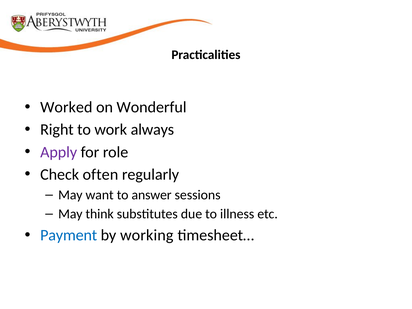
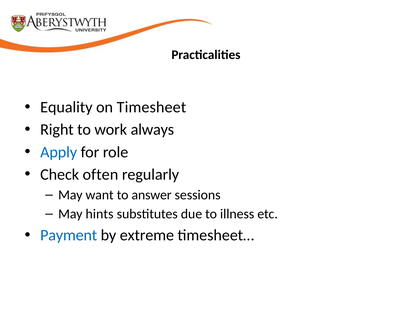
Worked: Worked -> Equality
Wonderful: Wonderful -> Timesheet
Apply colour: purple -> blue
think: think -> hints
working: working -> extreme
